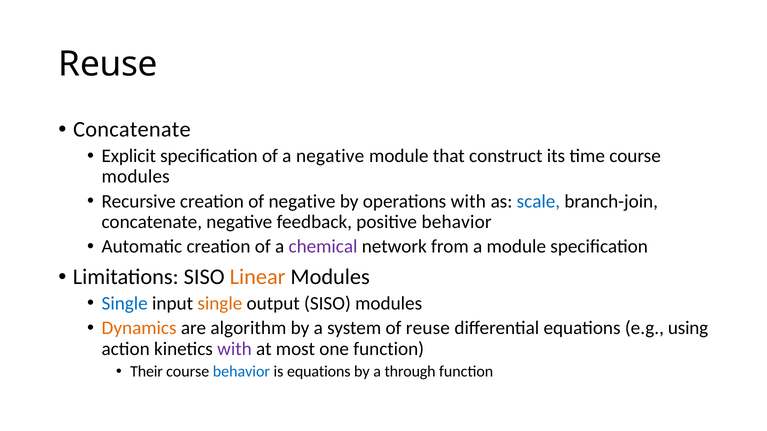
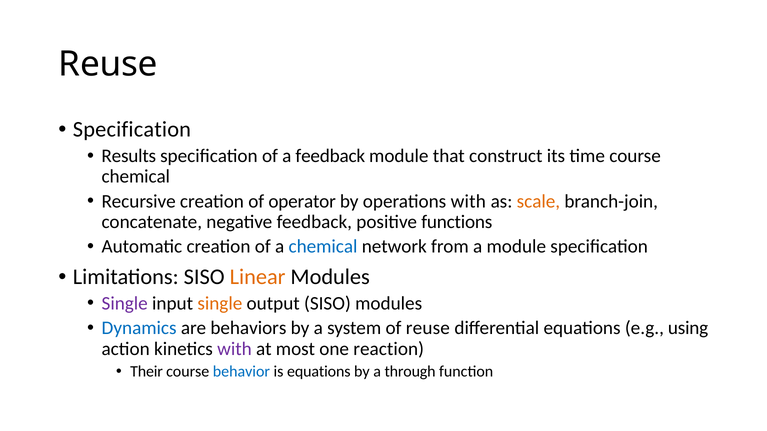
Concatenate at (132, 130): Concatenate -> Specification
Explicit: Explicit -> Results
a negative: negative -> feedback
modules at (136, 177): modules -> chemical
of negative: negative -> operator
scale colour: blue -> orange
positive behavior: behavior -> functions
chemical at (323, 247) colour: purple -> blue
Single at (125, 304) colour: blue -> purple
Dynamics colour: orange -> blue
algorithm: algorithm -> behaviors
one function: function -> reaction
